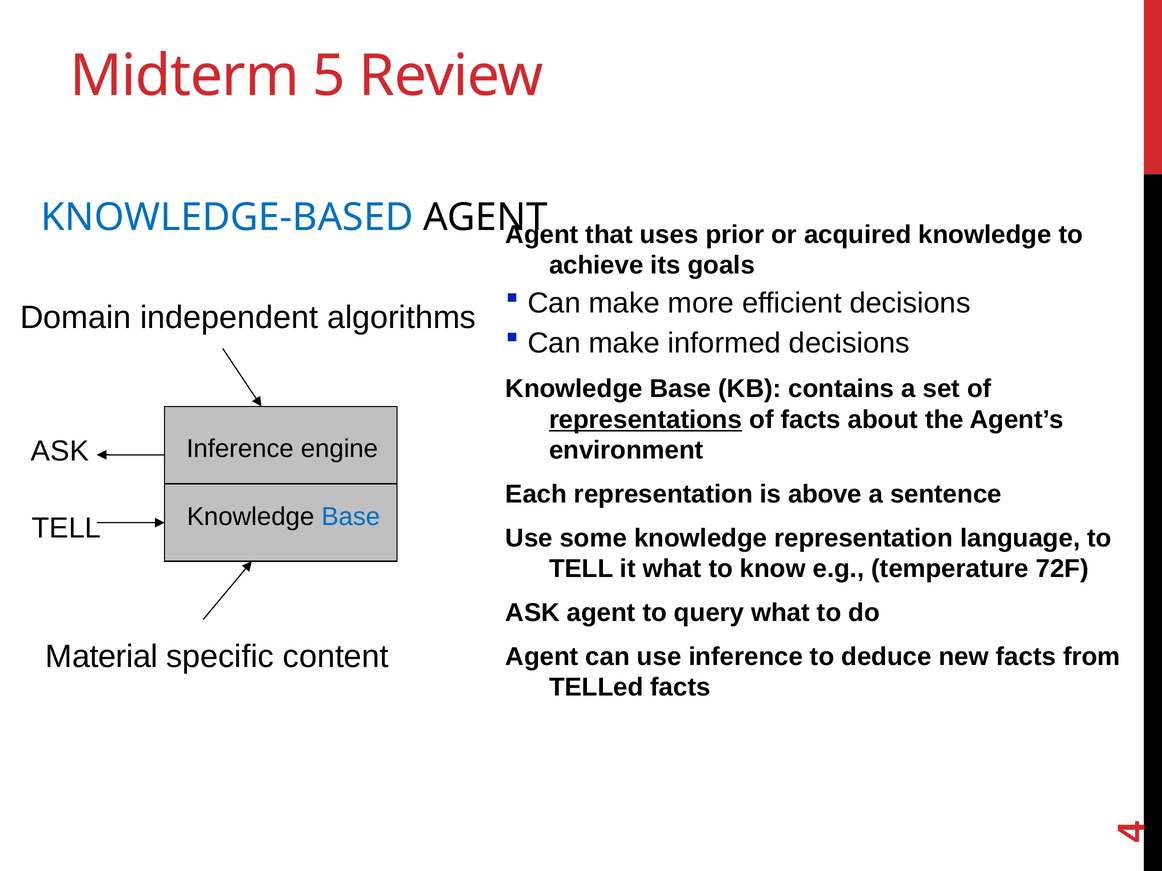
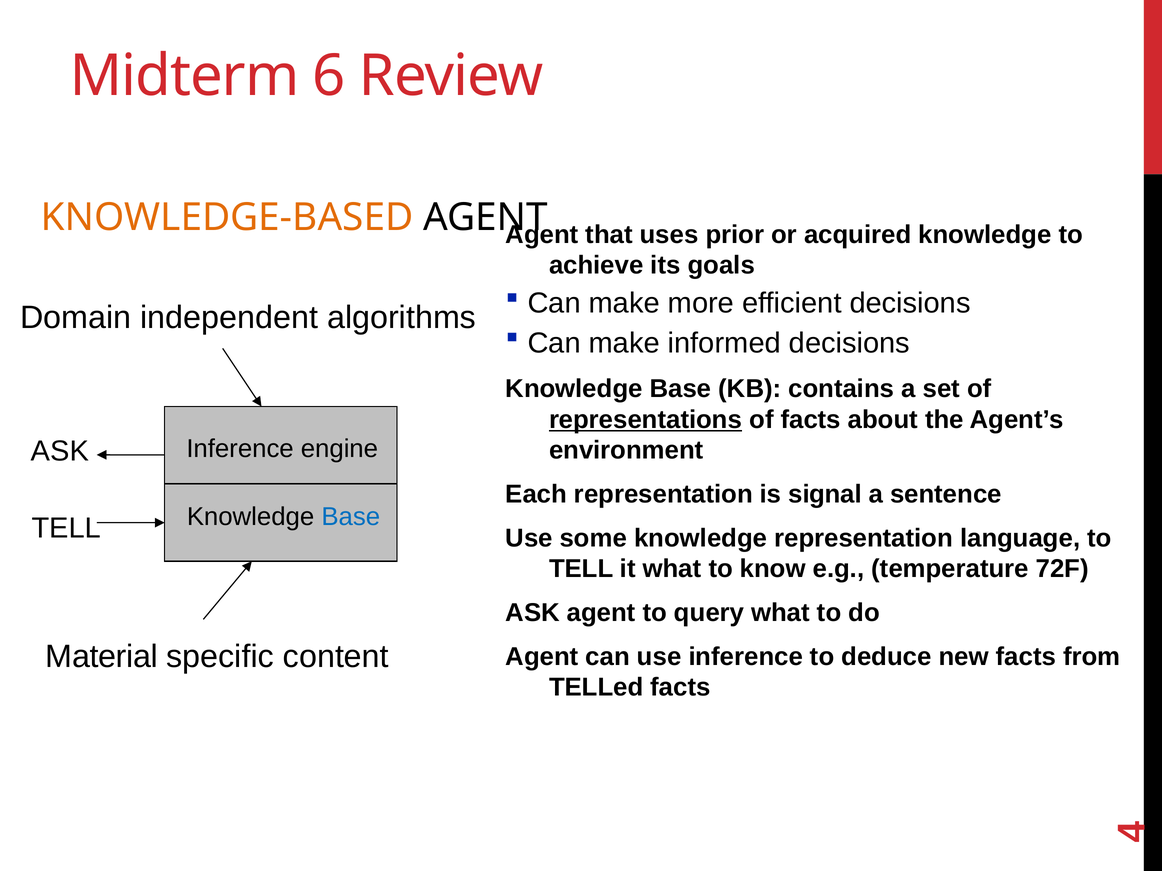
5: 5 -> 6
KNOWLEDGE-BASED colour: blue -> orange
above: above -> signal
